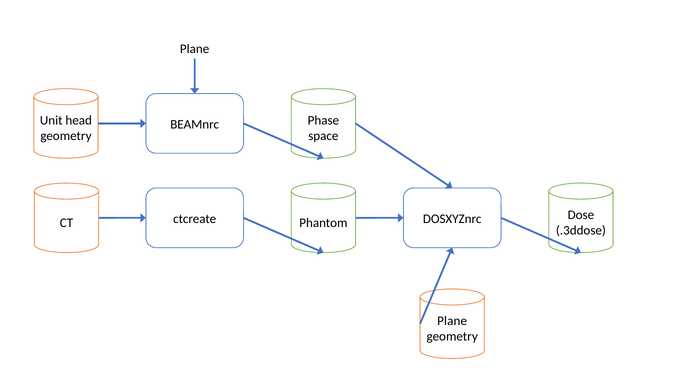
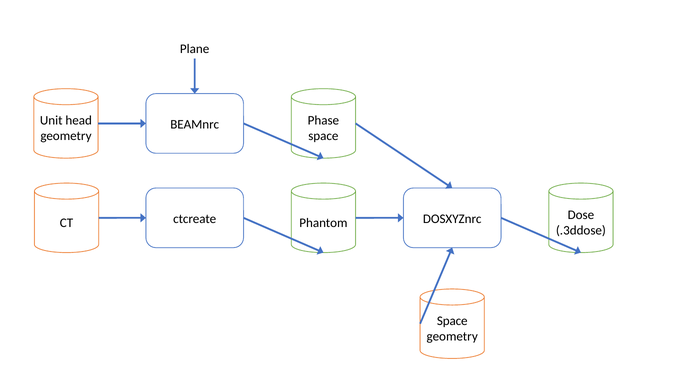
Plane at (452, 321): Plane -> Space
